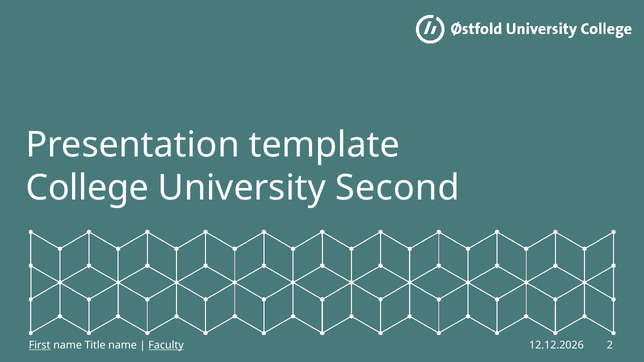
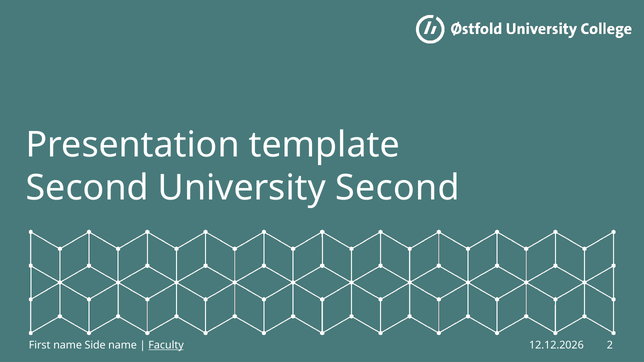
College at (87, 188): College -> Second
First underline: present -> none
Title: Title -> Side
